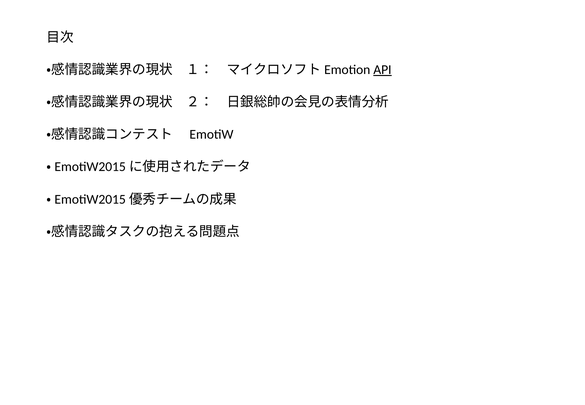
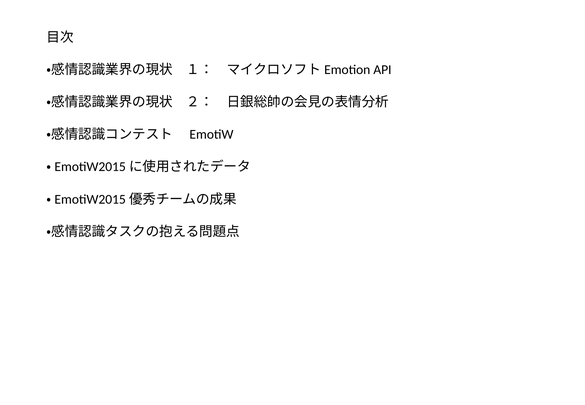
API underline: present -> none
